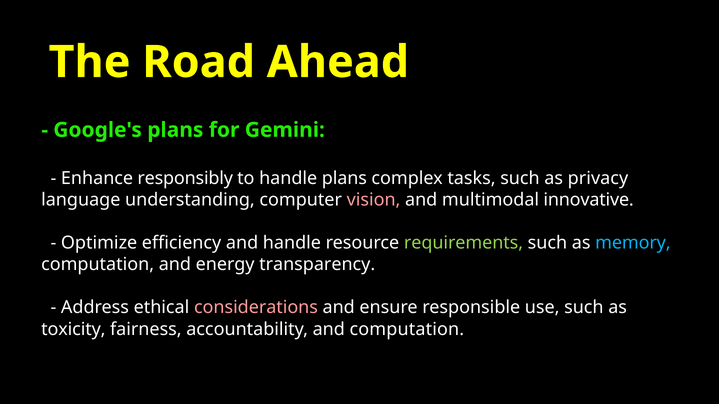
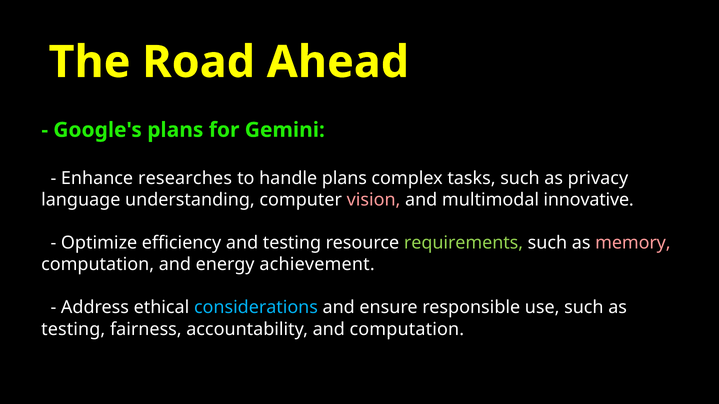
responsibly: responsibly -> researches
and handle: handle -> testing
memory colour: light blue -> pink
transparency: transparency -> achievement
considerations colour: pink -> light blue
toxicity at (73, 329): toxicity -> testing
